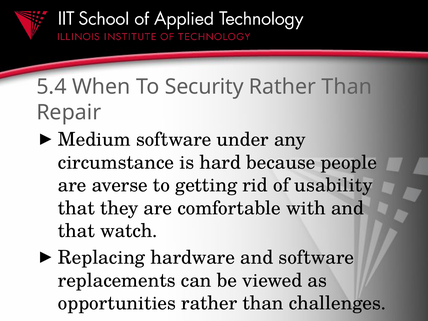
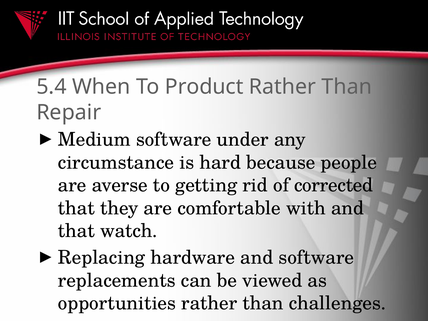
Security: Security -> Product
usability: usability -> corrected
